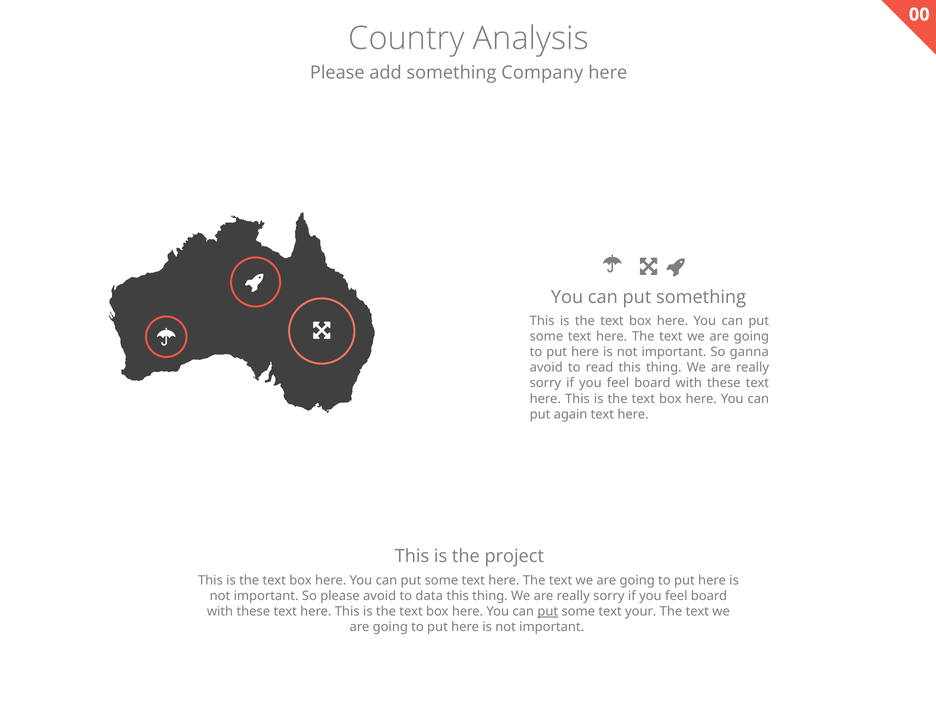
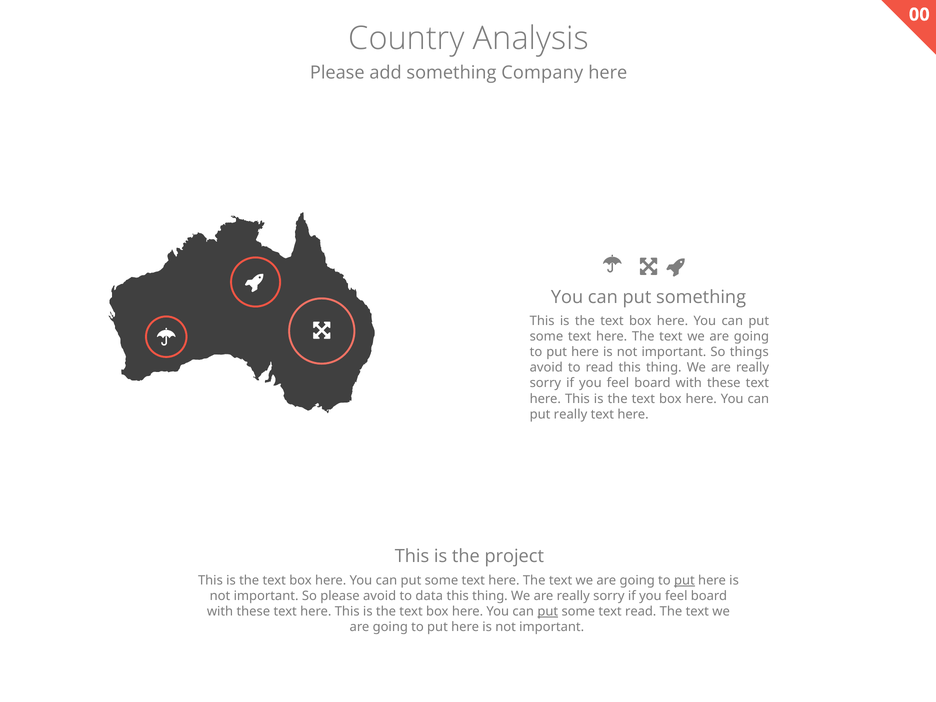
ganna: ganna -> things
put again: again -> really
put at (684, 580) underline: none -> present
text your: your -> read
